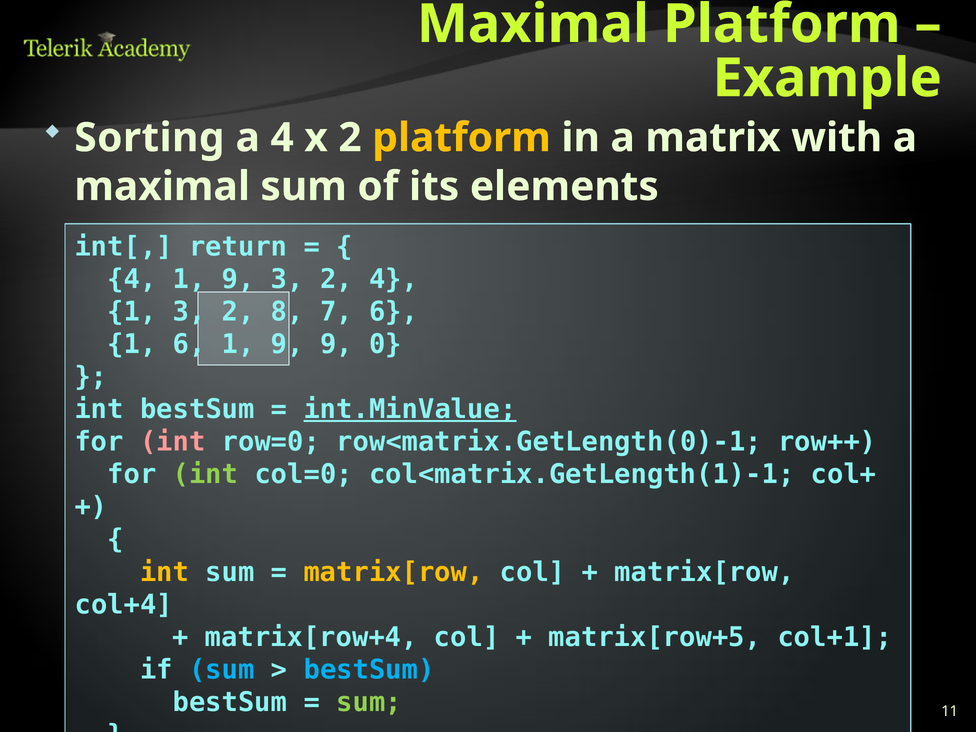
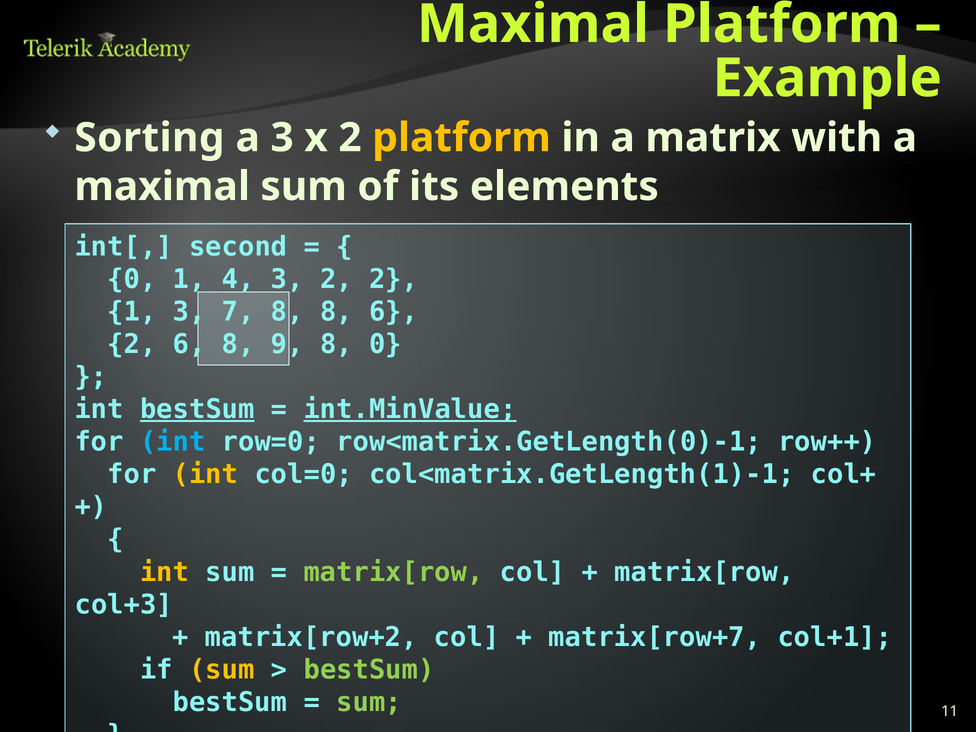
a 4: 4 -> 3
return: return -> second
4 at (132, 279): 4 -> 0
9 at (238, 279): 9 -> 4
2 4: 4 -> 2
1 3 2: 2 -> 7
8 7: 7 -> 8
1 at (132, 344): 1 -> 2
1 at (238, 344): 1 -> 8
9 9: 9 -> 8
bestSum at (197, 409) underline: none -> present
int at (173, 442) colour: pink -> light blue
int at (205, 474) colour: light green -> yellow
matrix[row at (394, 572) colour: yellow -> light green
col+4: col+4 -> col+3
matrix[row+4: matrix[row+4 -> matrix[row+2
matrix[row+5: matrix[row+5 -> matrix[row+7
sum at (222, 670) colour: light blue -> yellow
bestSum at (369, 670) colour: light blue -> light green
